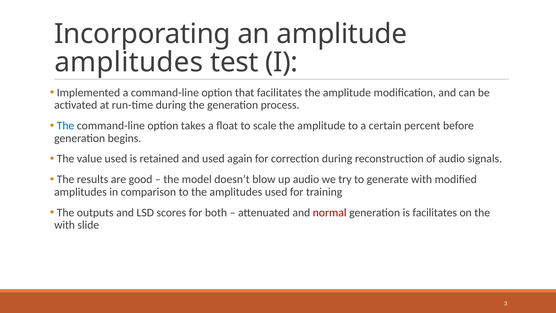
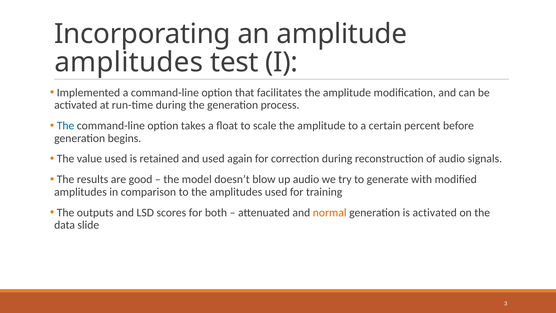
normal colour: red -> orange
is facilitates: facilitates -> activated
with at (65, 225): with -> data
